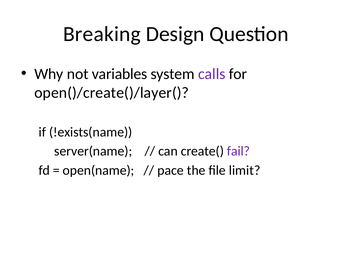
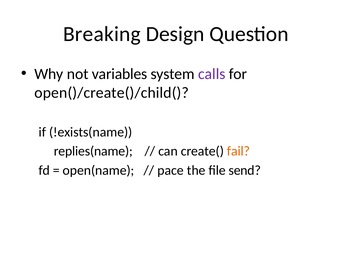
open()/create()/layer(: open()/create()/layer( -> open()/create()/child(
server(name: server(name -> replies(name
fail colour: purple -> orange
limit: limit -> send
